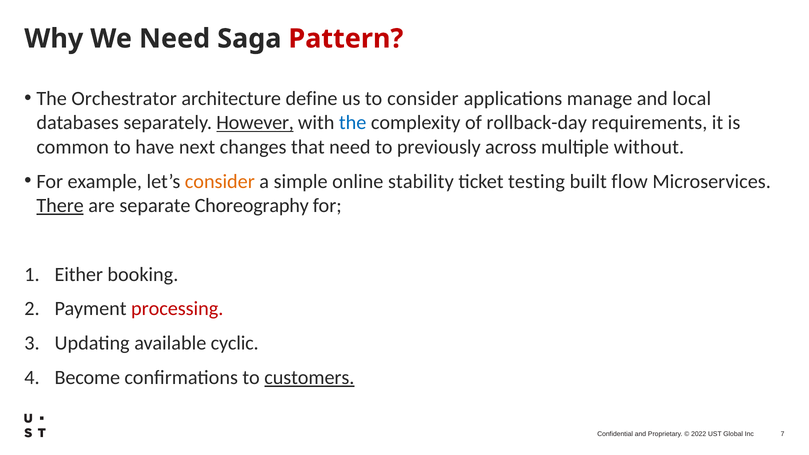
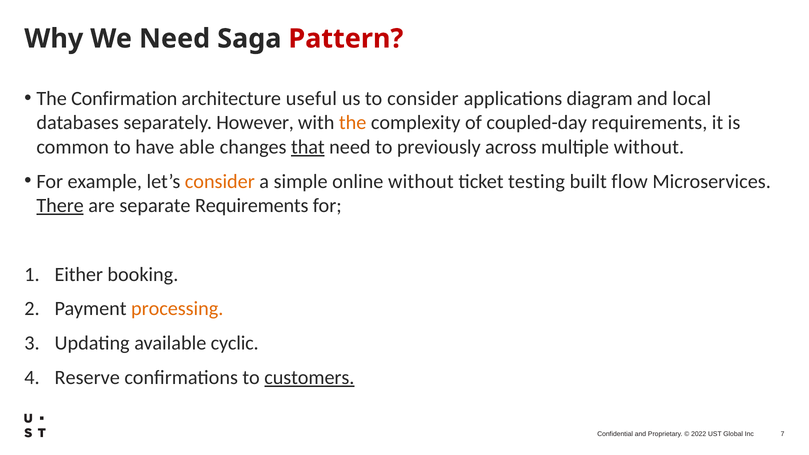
Orchestrator: Orchestrator -> Confirmation
define: define -> useful
manage: manage -> diagram
However underline: present -> none
the at (353, 123) colour: blue -> orange
rollback-day: rollback-day -> coupled-day
next: next -> able
that underline: none -> present
online stability: stability -> without
separate Choreography: Choreography -> Requirements
processing colour: red -> orange
Become: Become -> Reserve
